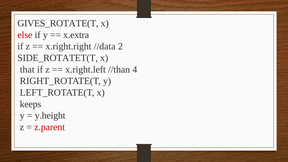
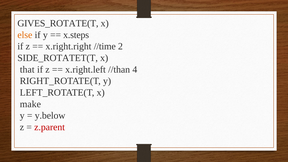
else colour: red -> orange
x.extra: x.extra -> x.steps
//data: //data -> //time
keeps: keeps -> make
y.height: y.height -> y.below
